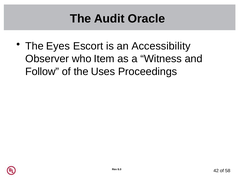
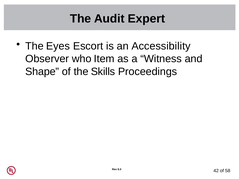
Oracle: Oracle -> Expert
Follow: Follow -> Shape
Uses: Uses -> Skills
